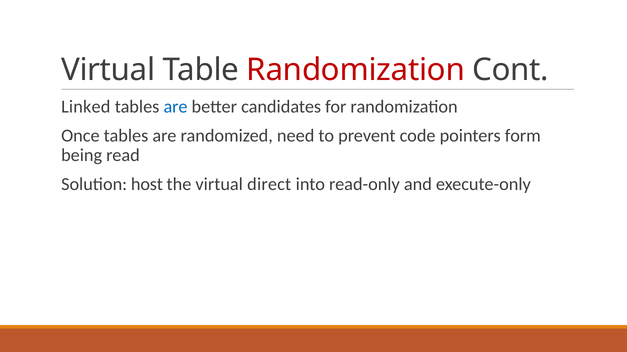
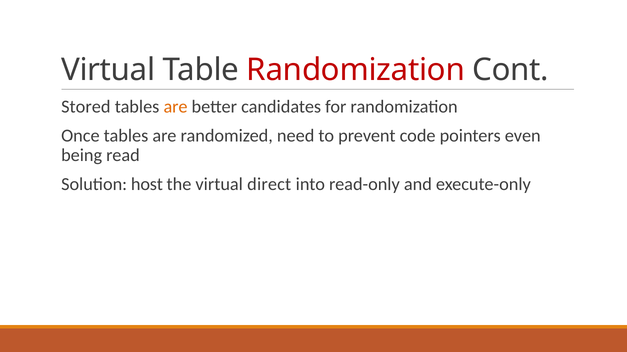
Linked: Linked -> Stored
are at (176, 107) colour: blue -> orange
form: form -> even
